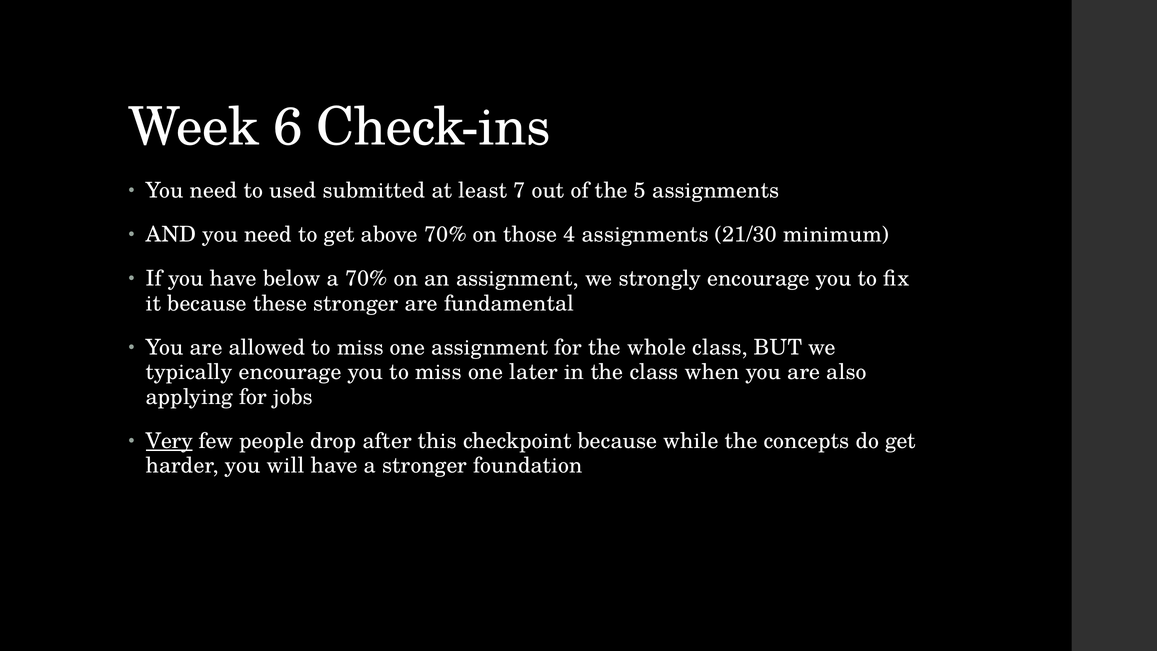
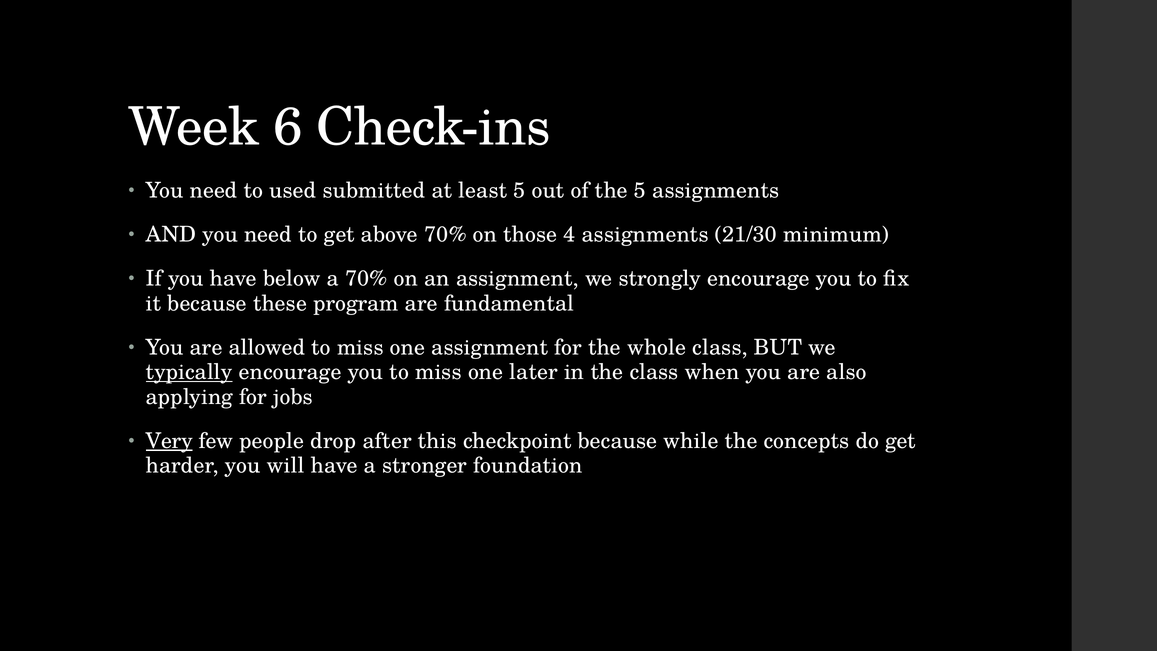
least 7: 7 -> 5
these stronger: stronger -> program
typically underline: none -> present
